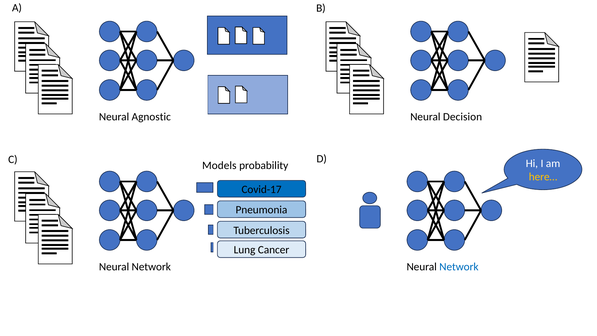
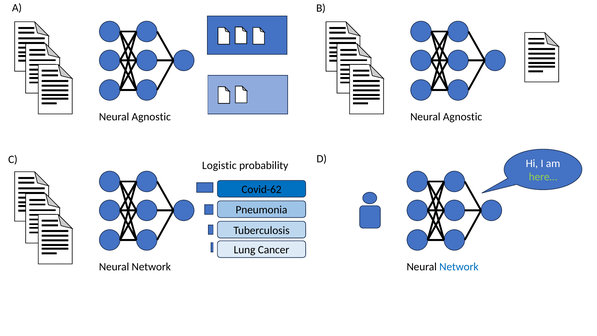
Decision at (463, 117): Decision -> Agnostic
Models: Models -> Logistic
here… colour: yellow -> light green
Covid-17: Covid-17 -> Covid-62
